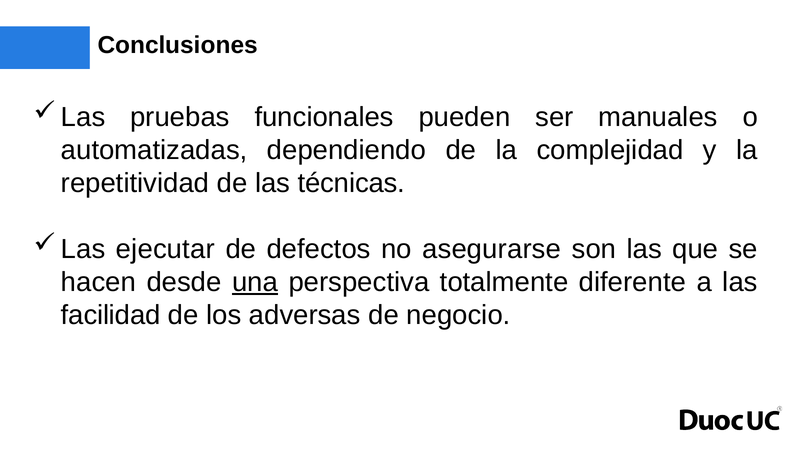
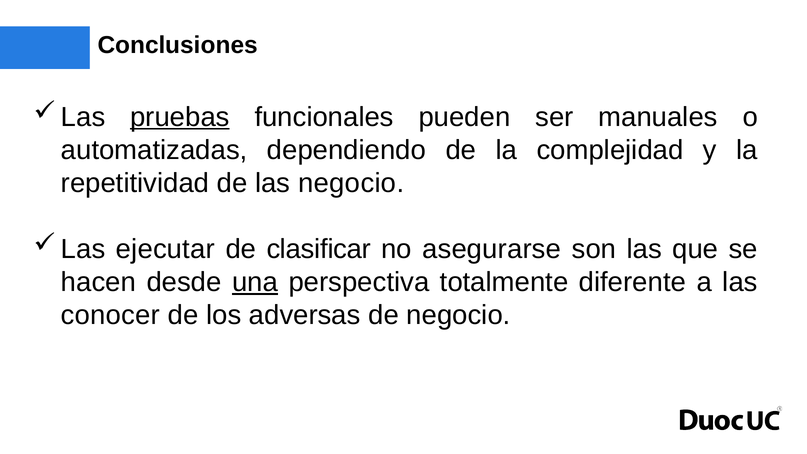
pruebas underline: none -> present
las técnicas: técnicas -> negocio
defectos: defectos -> clasificar
facilidad: facilidad -> conocer
